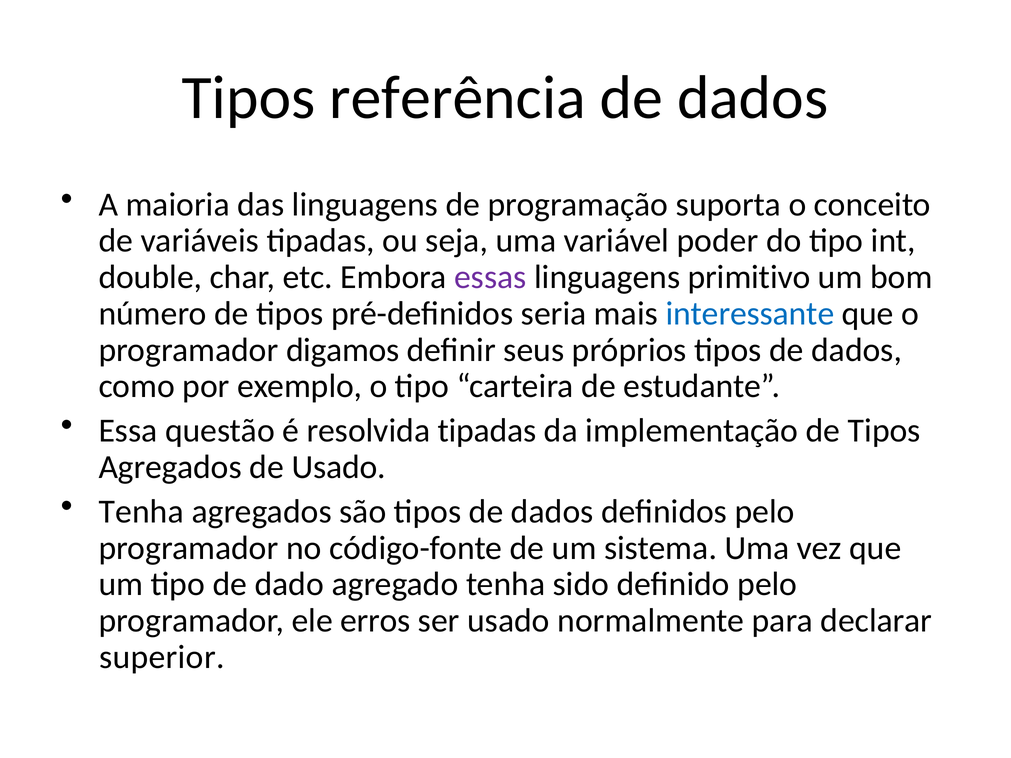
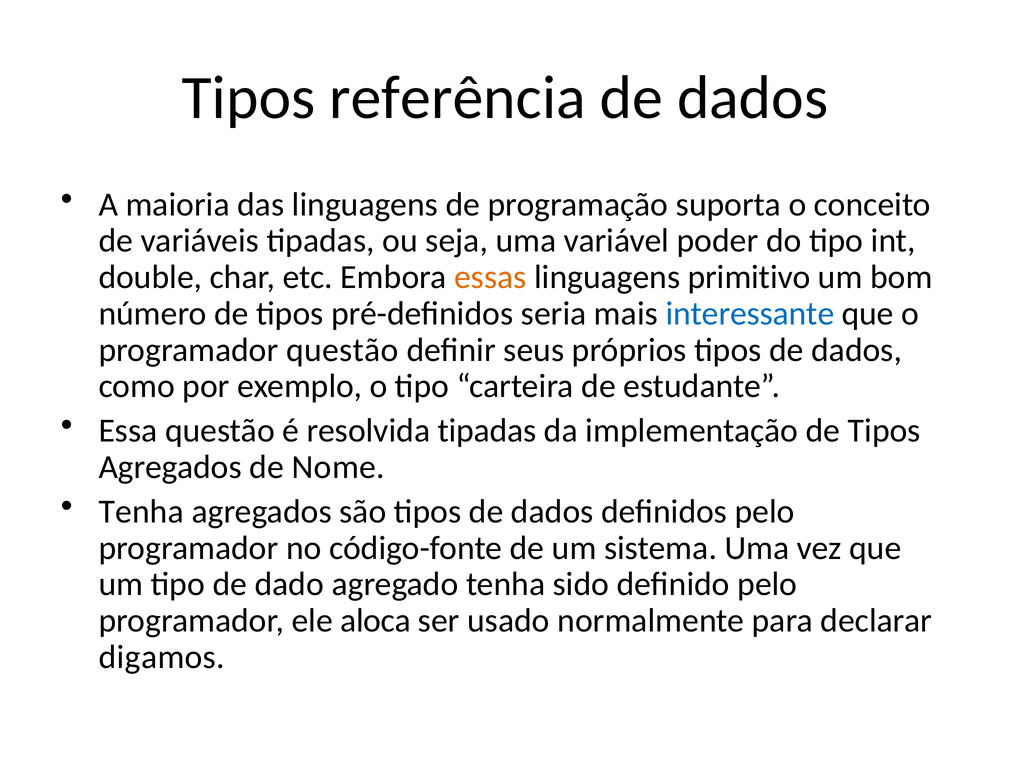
essas colour: purple -> orange
programador digamos: digamos -> questão
de Usado: Usado -> Nome
erros: erros -> aloca
superior: superior -> digamos
